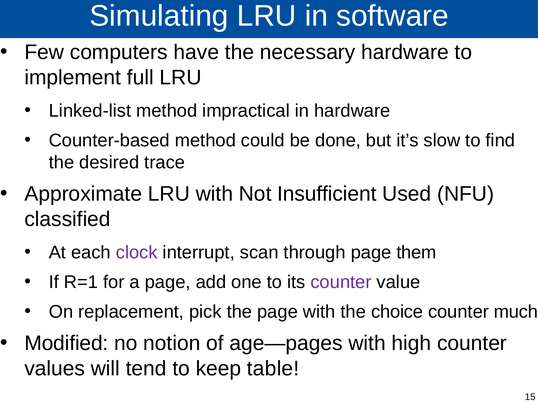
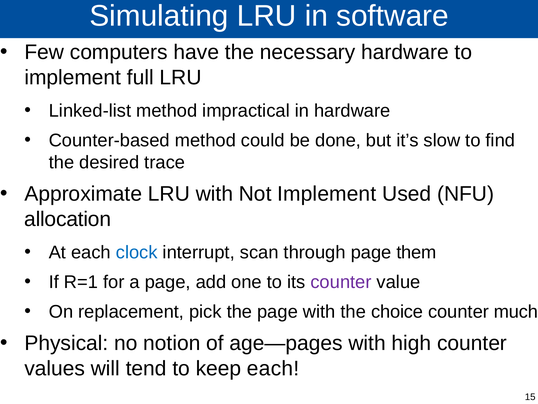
Not Insufficient: Insufficient -> Implement
classified: classified -> allocation
clock colour: purple -> blue
Modified: Modified -> Physical
keep table: table -> each
